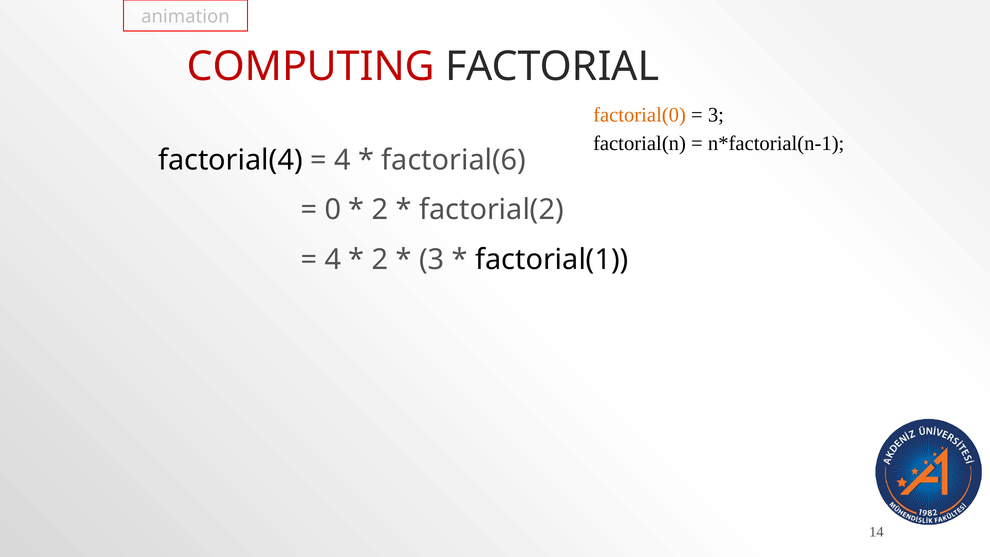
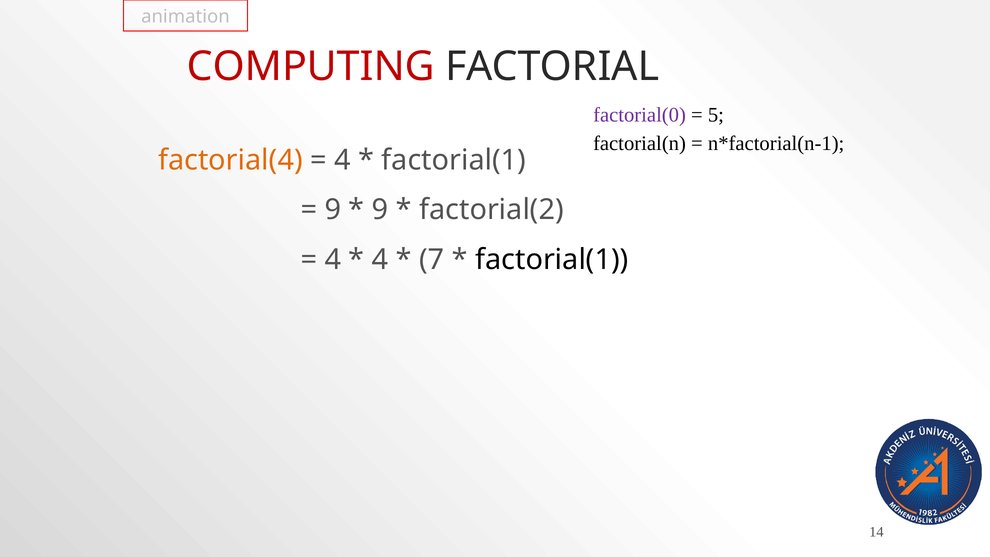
factorial(0 colour: orange -> purple
3 at (716, 115): 3 -> 5
factorial(4 colour: black -> orange
factorial(6 at (454, 160): factorial(6 -> factorial(1
0 at (333, 210): 0 -> 9
2 at (380, 210): 2 -> 9
2 at (380, 260): 2 -> 4
3 at (432, 260): 3 -> 7
